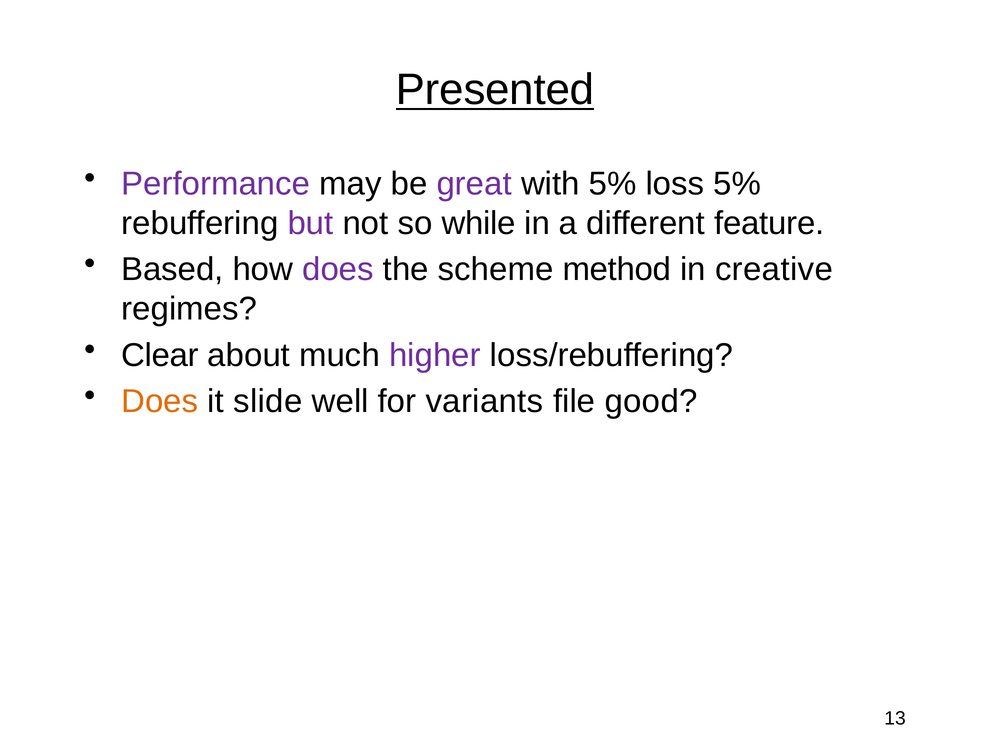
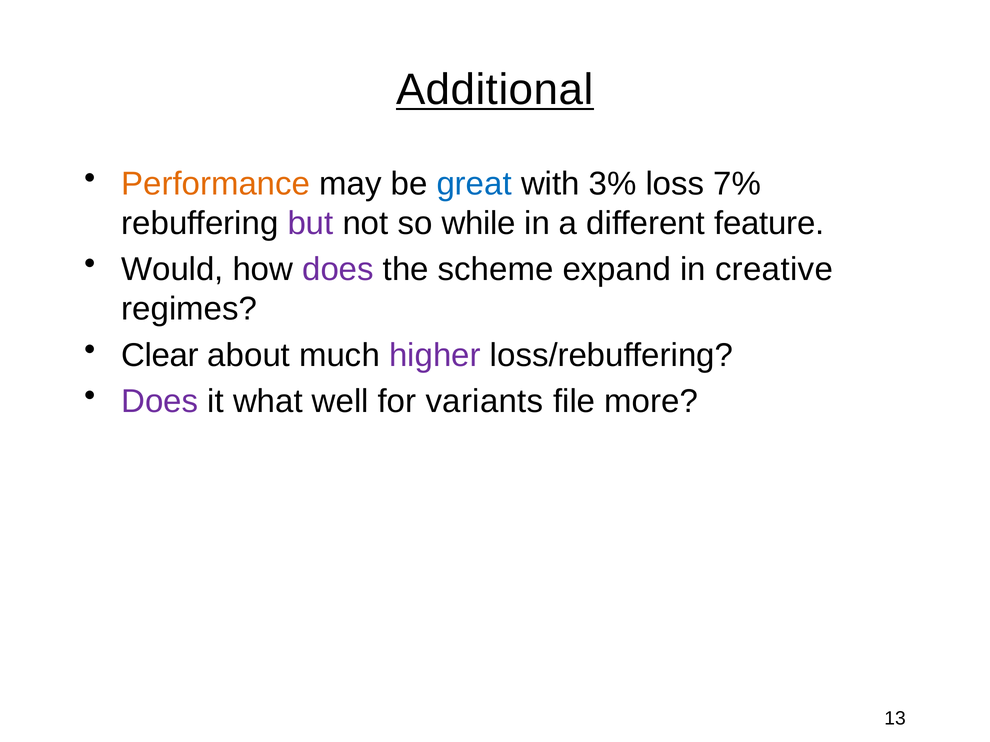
Presented: Presented -> Additional
Performance colour: purple -> orange
great colour: purple -> blue
with 5%: 5% -> 3%
loss 5%: 5% -> 7%
Based: Based -> Would
method: method -> expand
Does at (160, 402) colour: orange -> purple
slide: slide -> what
good: good -> more
